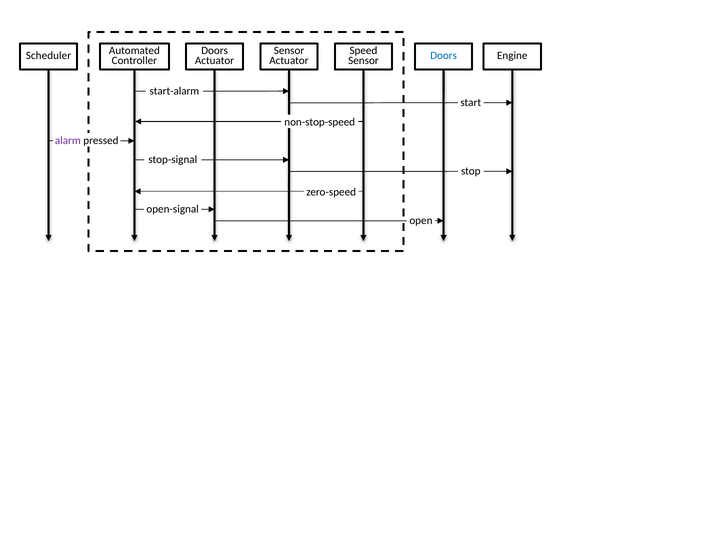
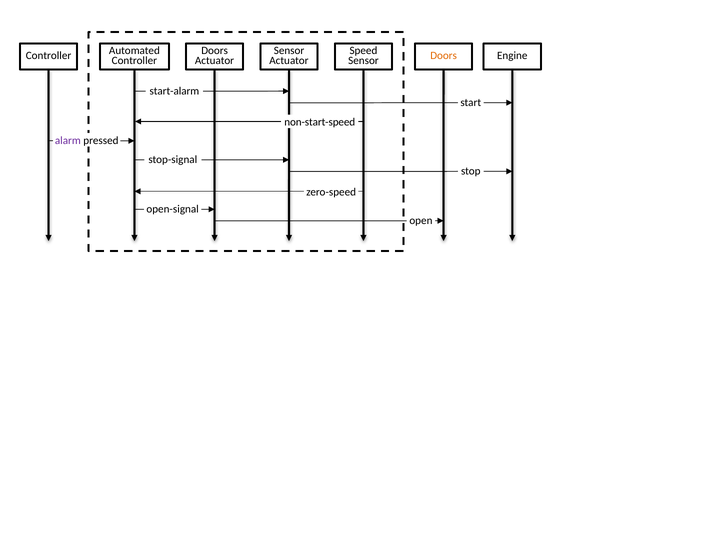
Scheduler at (48, 56): Scheduler -> Controller
Doors at (444, 56) colour: blue -> orange
non-stop-speed: non-stop-speed -> non-start-speed
